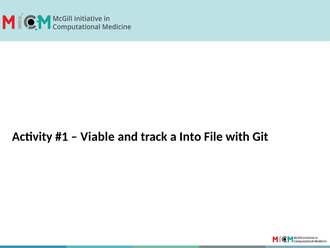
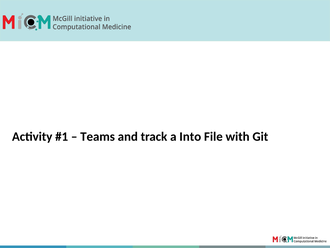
Viable: Viable -> Teams
